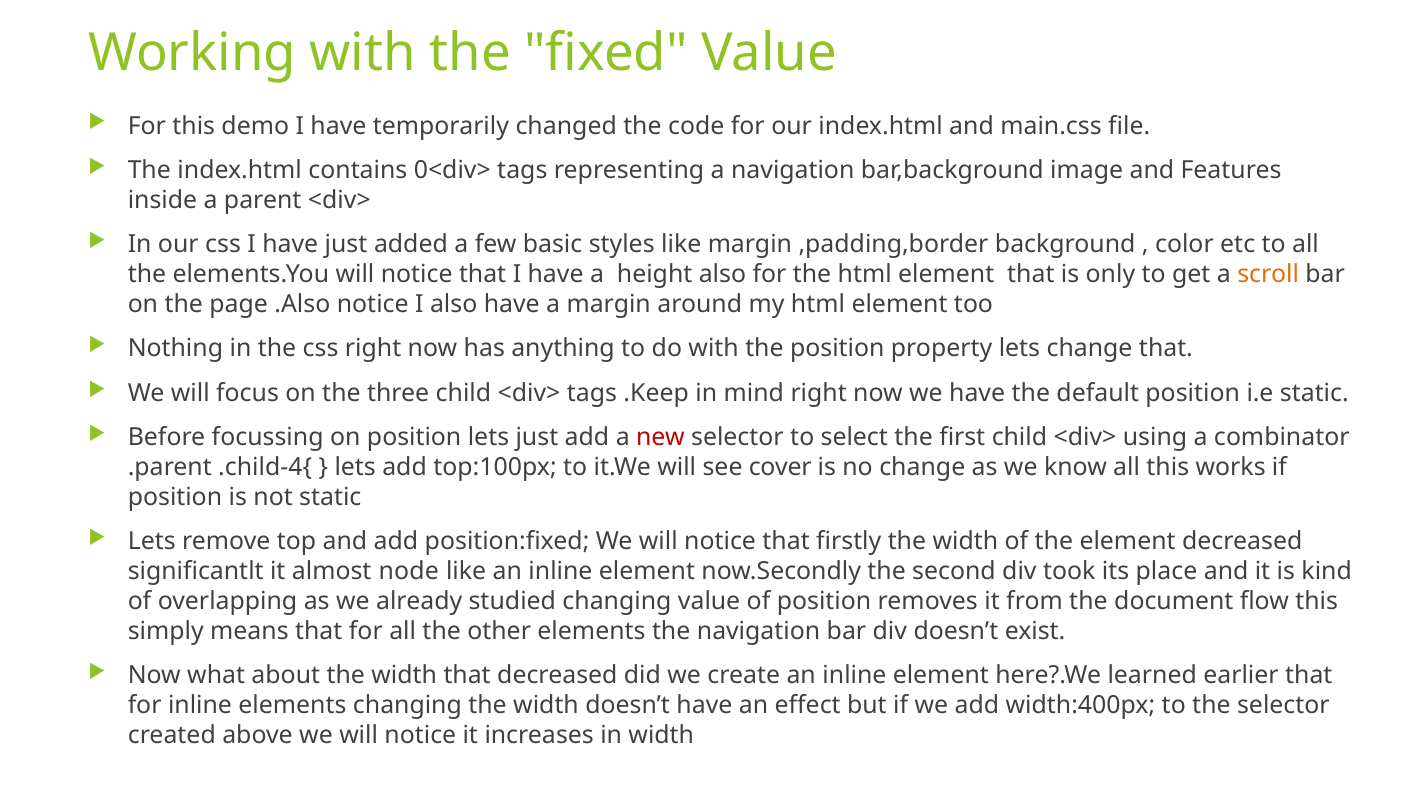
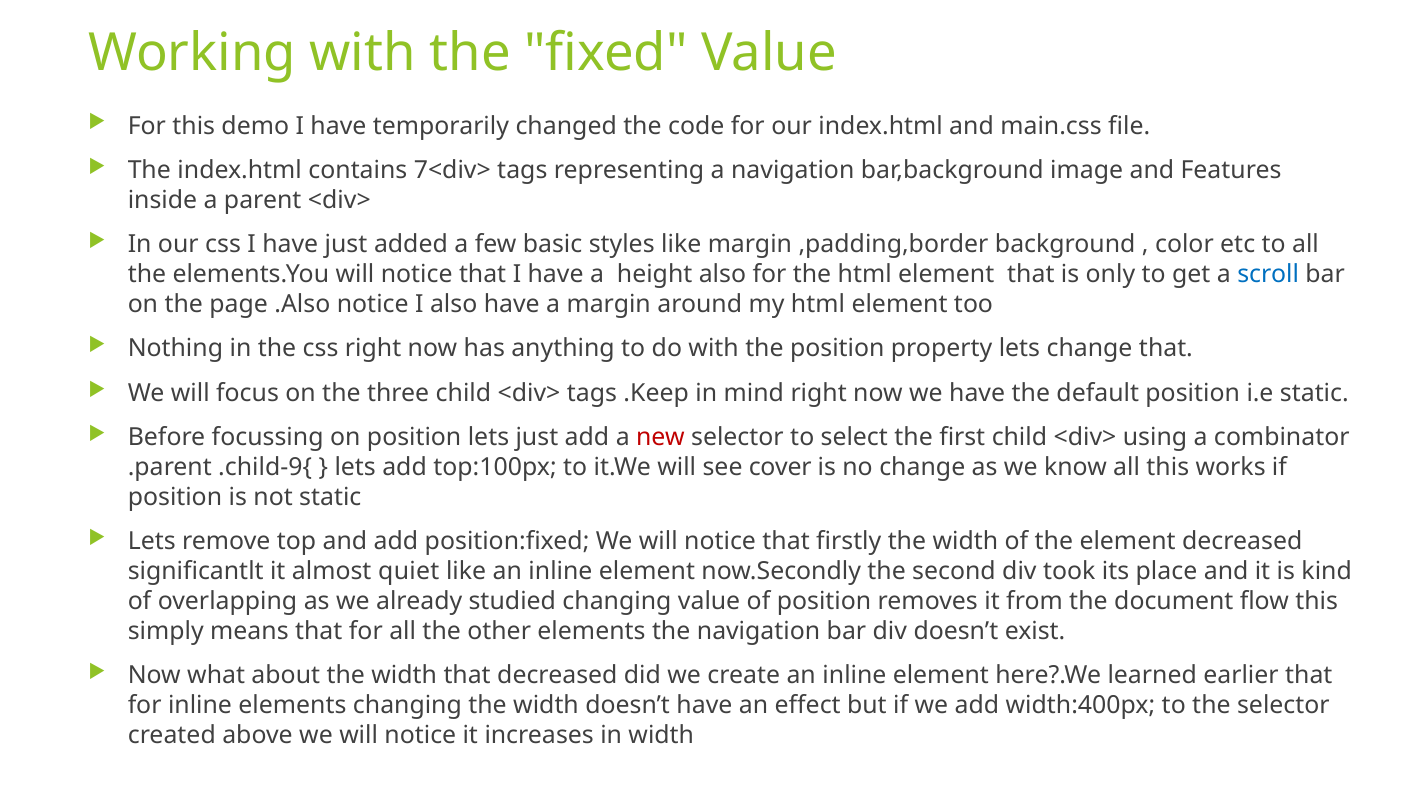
0<div>: 0<div> -> 7<div>
scroll colour: orange -> blue
.child-4{: .child-4{ -> .child-9{
node: node -> quiet
